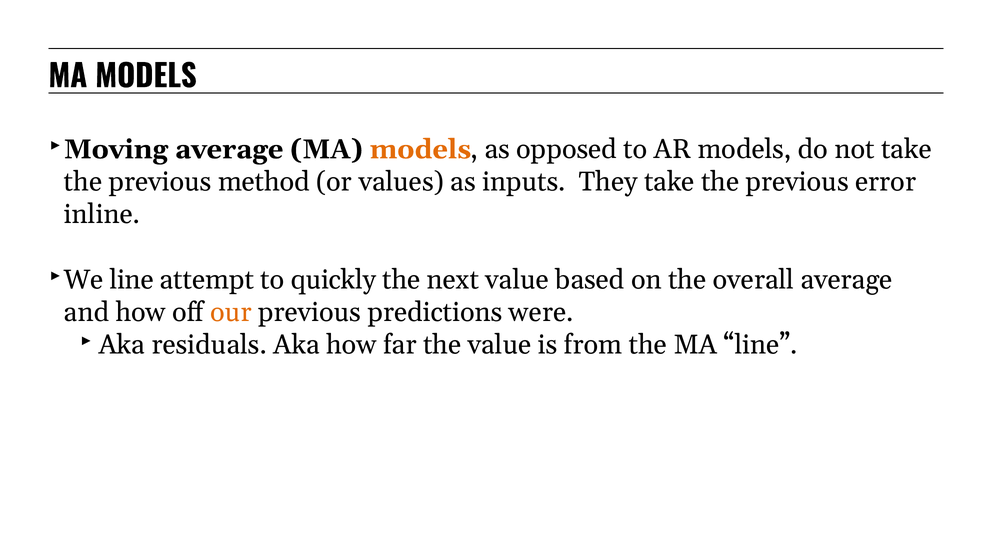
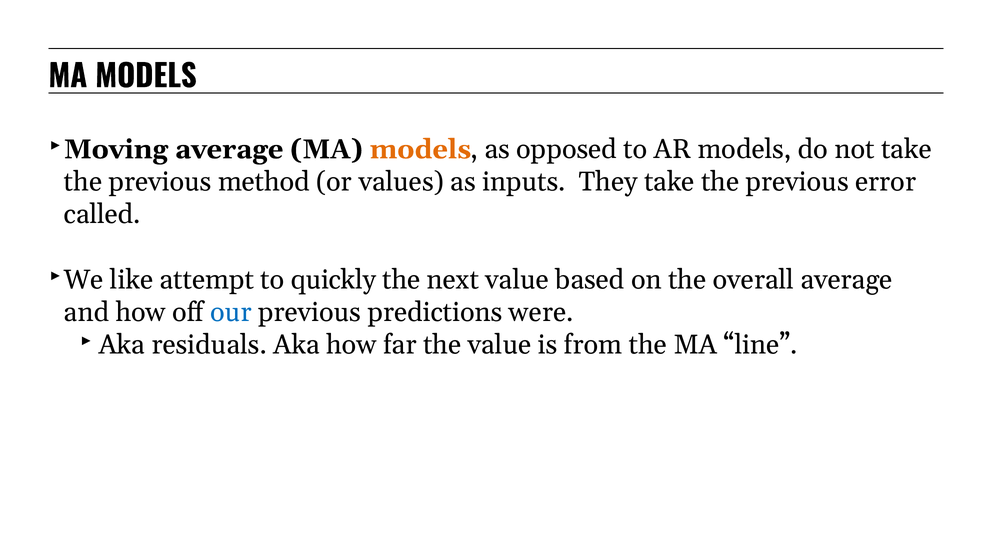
inline: inline -> called
We line: line -> like
our colour: orange -> blue
